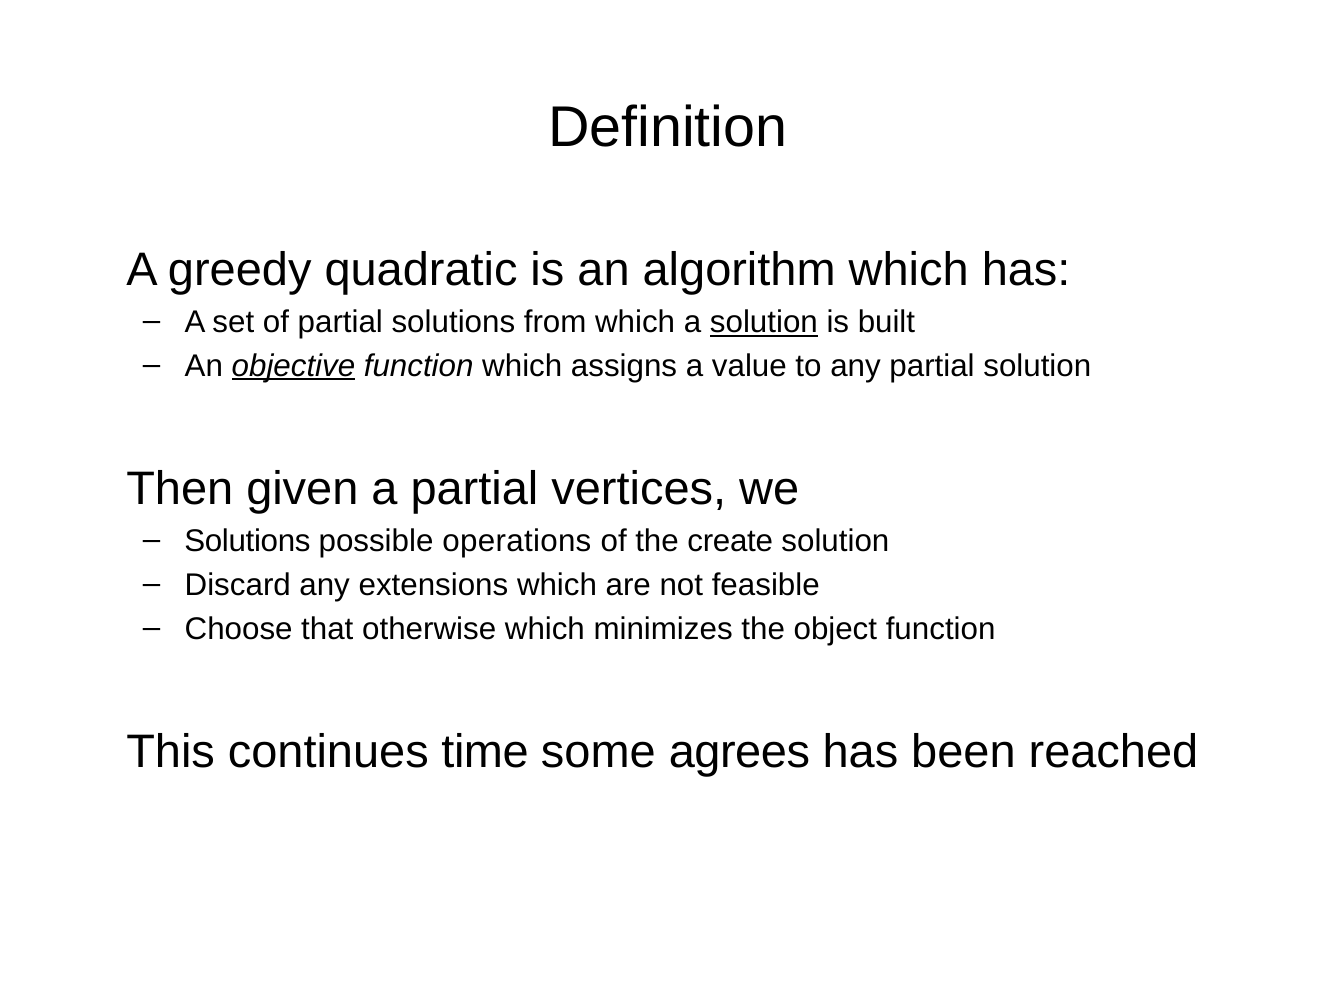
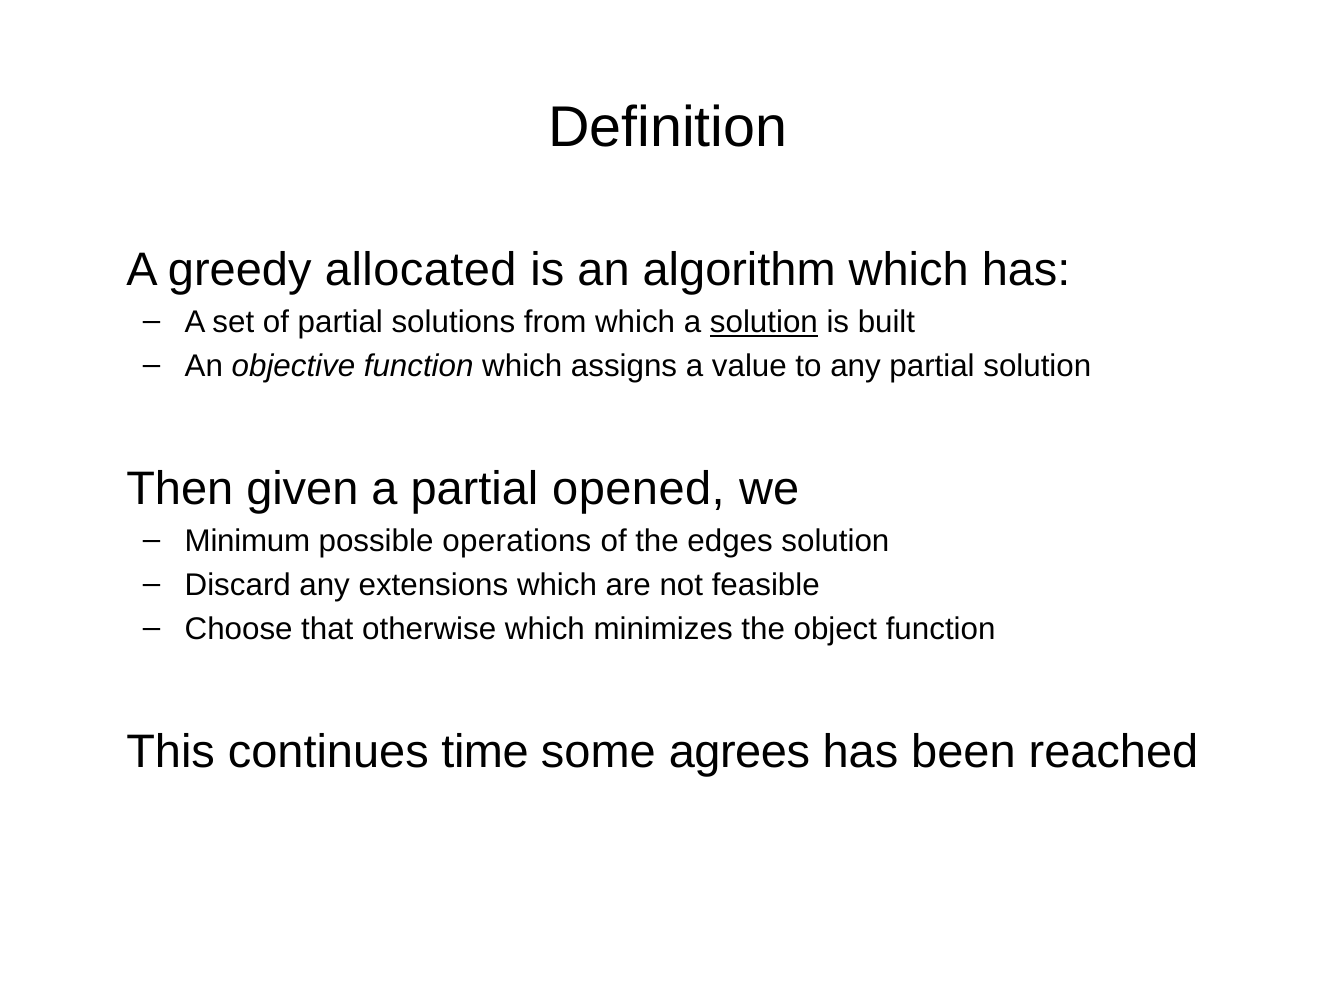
quadratic: quadratic -> allocated
objective underline: present -> none
vertices: vertices -> opened
Solutions at (247, 541): Solutions -> Minimum
create: create -> edges
